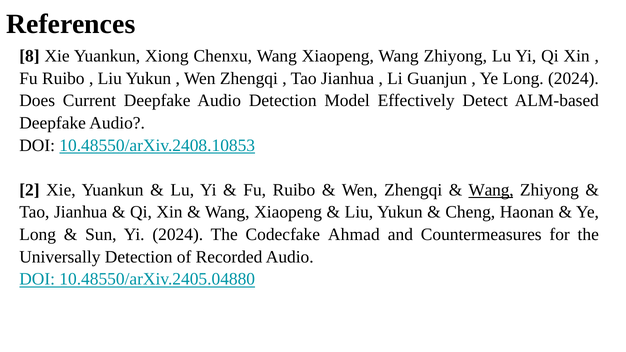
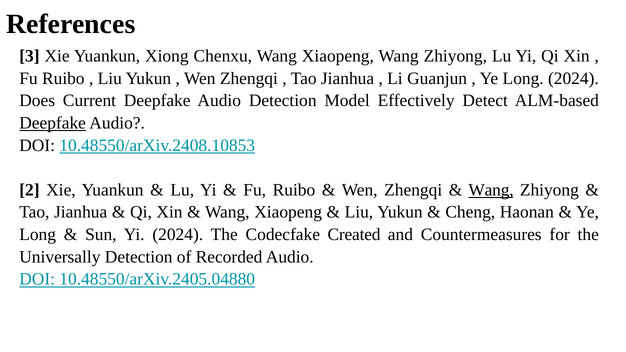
8: 8 -> 3
Deepfake at (53, 123) underline: none -> present
Ahmad: Ahmad -> Created
